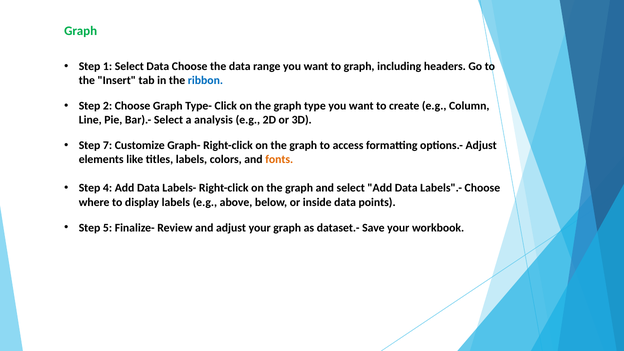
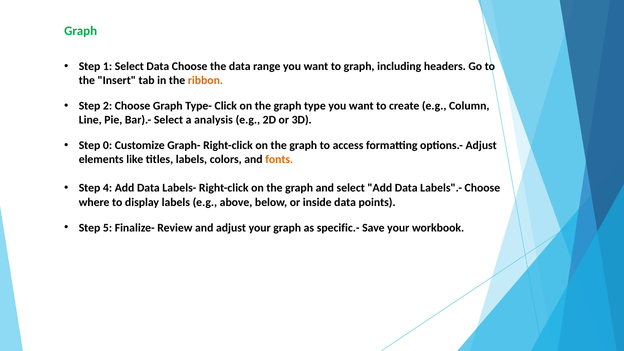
ribbon colour: blue -> orange
7: 7 -> 0
dataset.-: dataset.- -> specific.-
